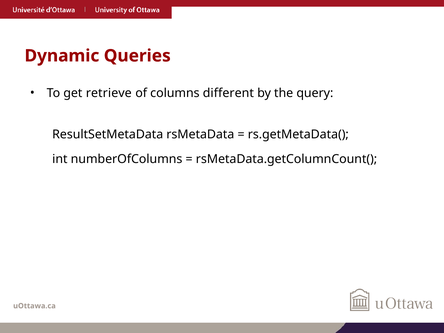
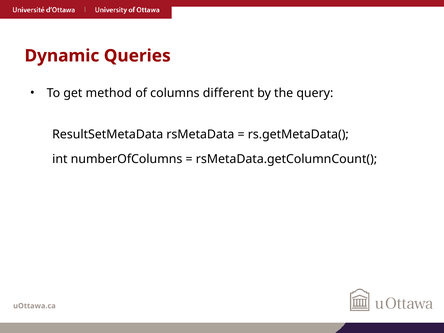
retrieve: retrieve -> method
